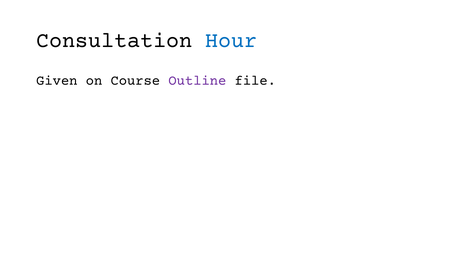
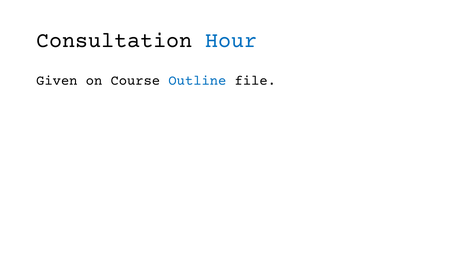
Outline colour: purple -> blue
